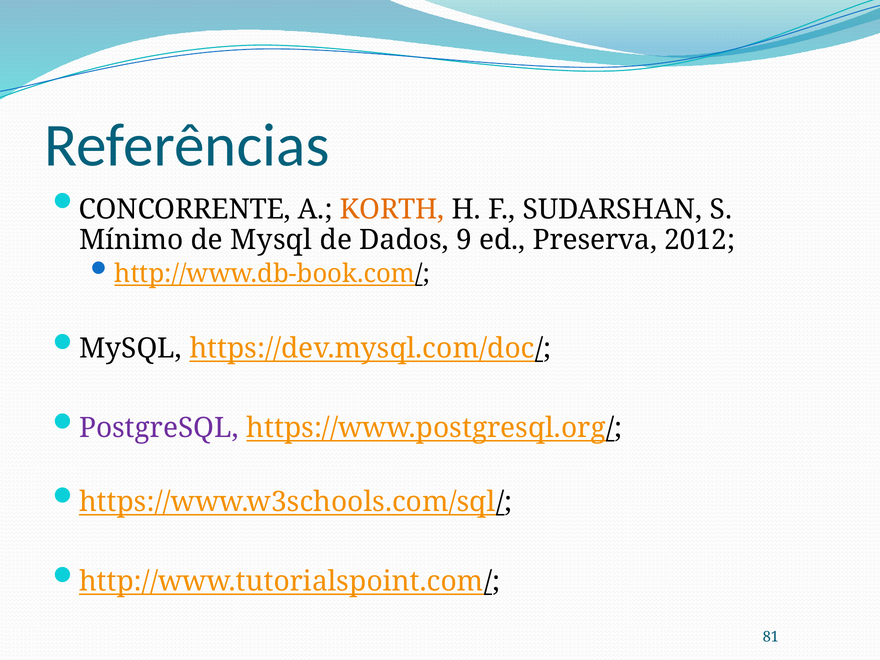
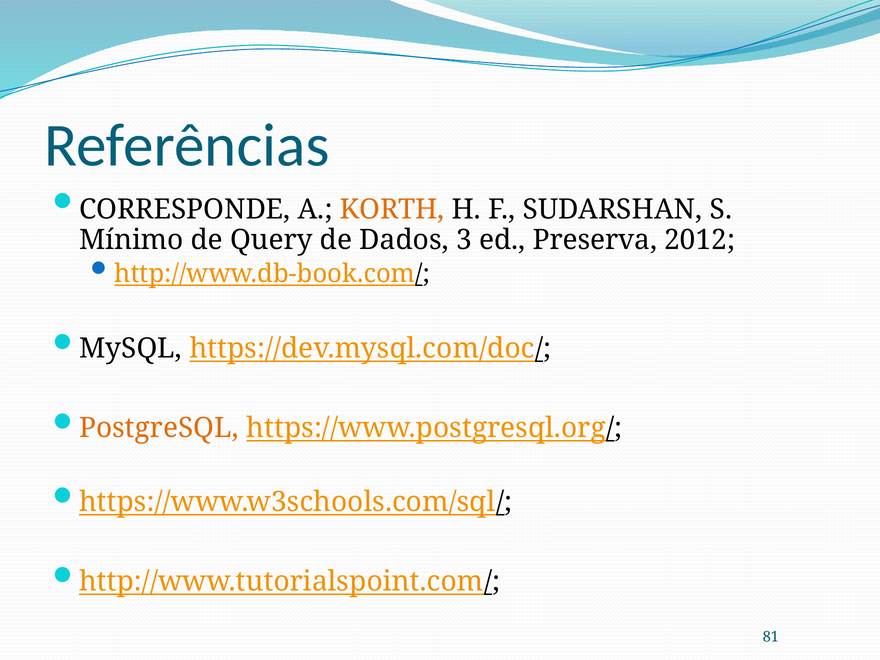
CONCORRENTE: CONCORRENTE -> CORRESPONDE
de Mysql: Mysql -> Query
9: 9 -> 3
PostgreSQL colour: purple -> orange
